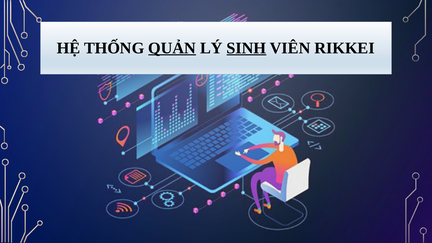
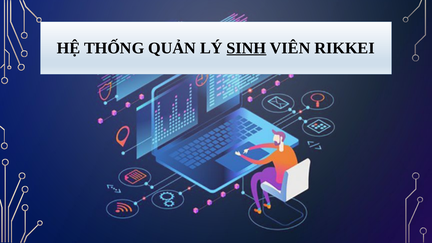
QUẢN underline: present -> none
